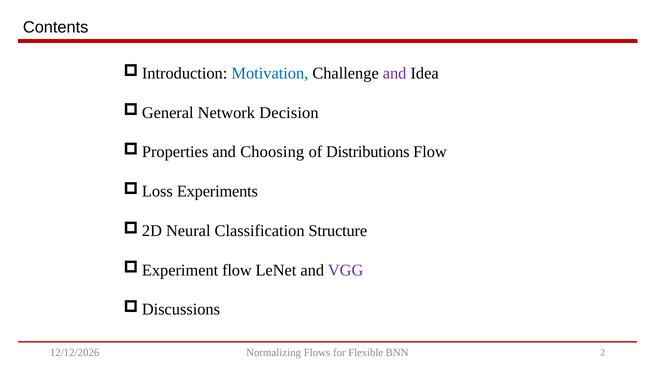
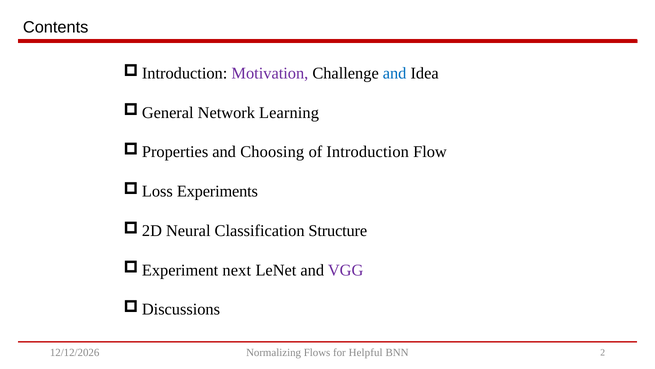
Motivation colour: blue -> purple
and at (395, 73) colour: purple -> blue
Decision: Decision -> Learning
Distributions: Distributions -> Introduction
flow at (237, 270): flow -> next
Flexible: Flexible -> Helpful
